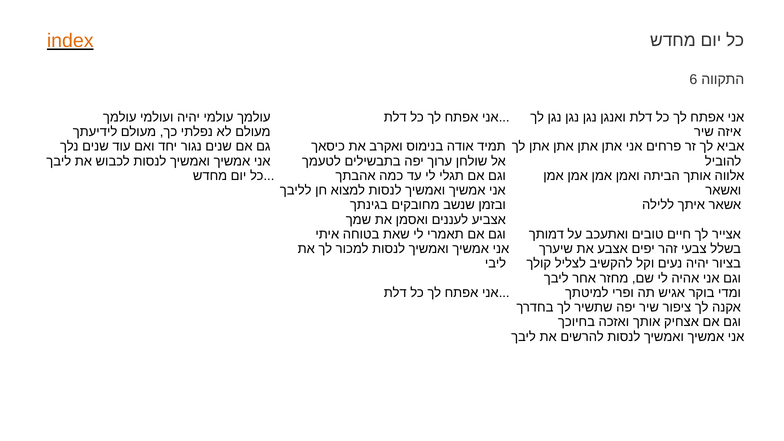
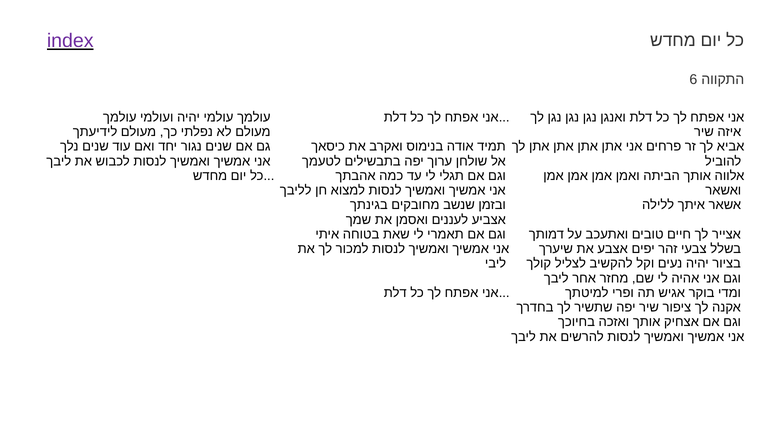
index colour: orange -> purple
